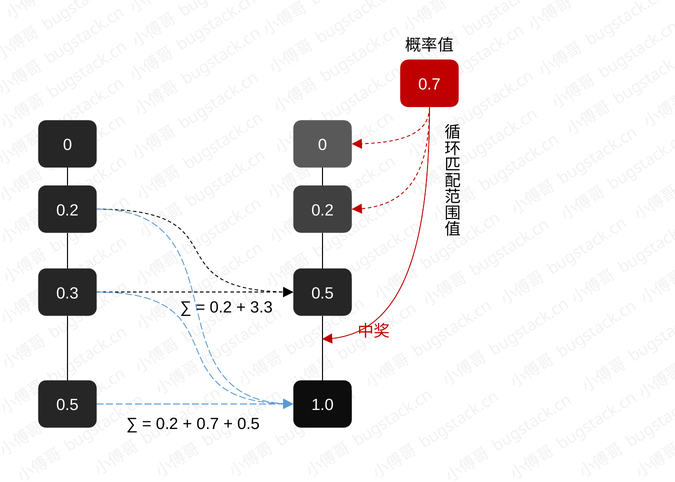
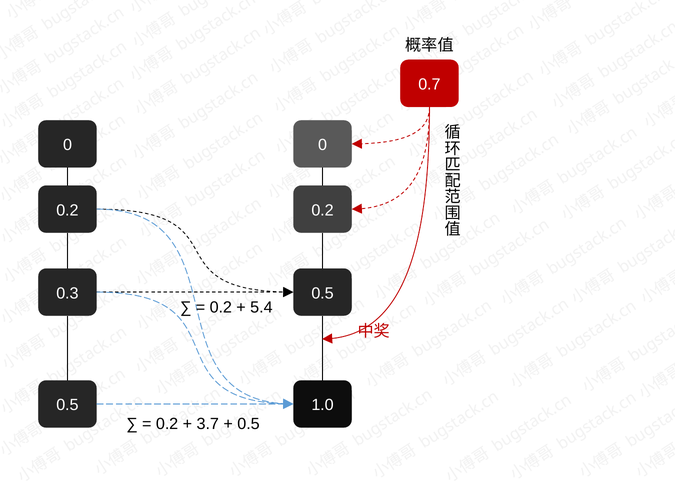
3.3: 3.3 -> 5.4
0.7 at (208, 424): 0.7 -> 3.7
